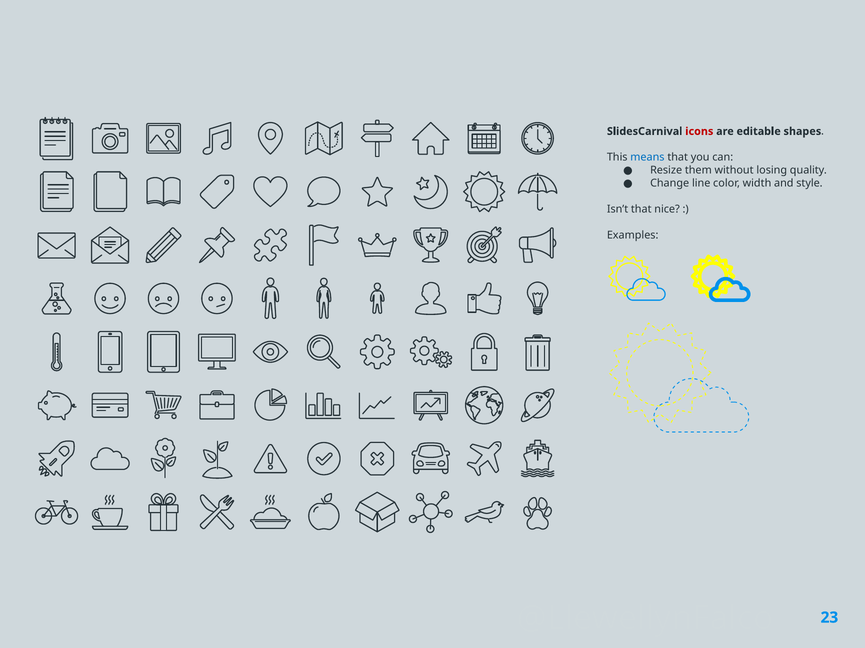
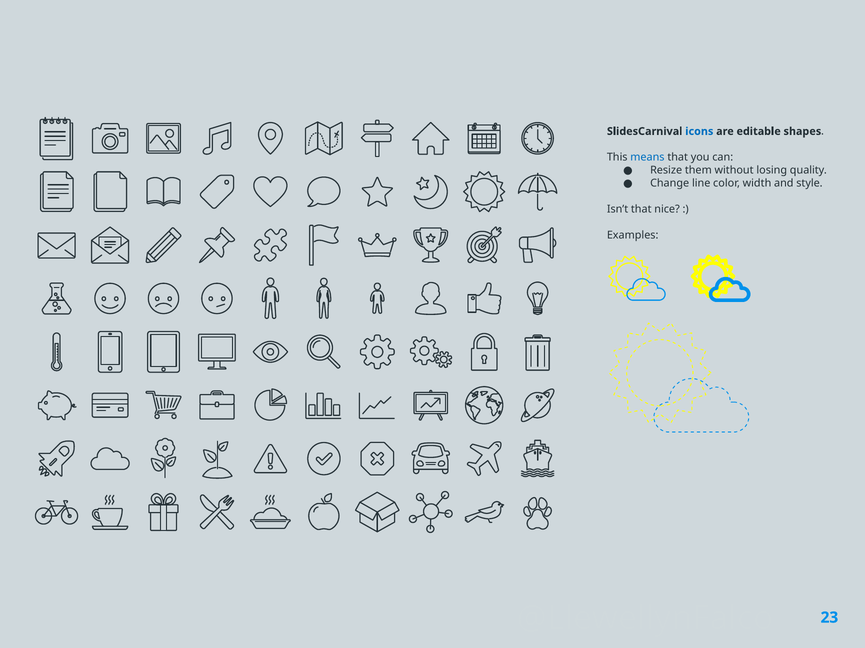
icons colour: red -> blue
